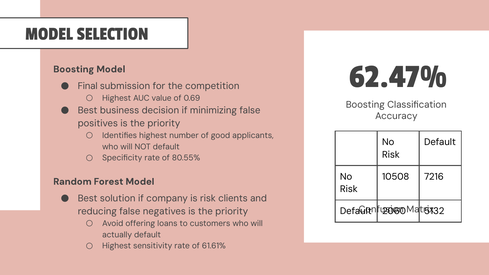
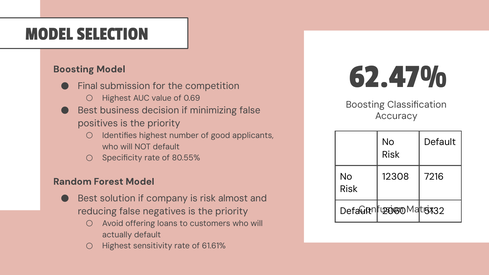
10508: 10508 -> 12308
clients: clients -> almost
